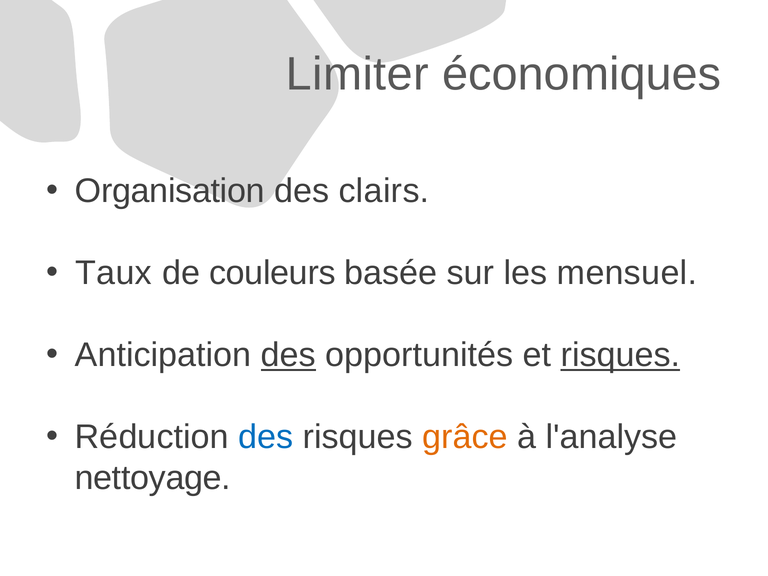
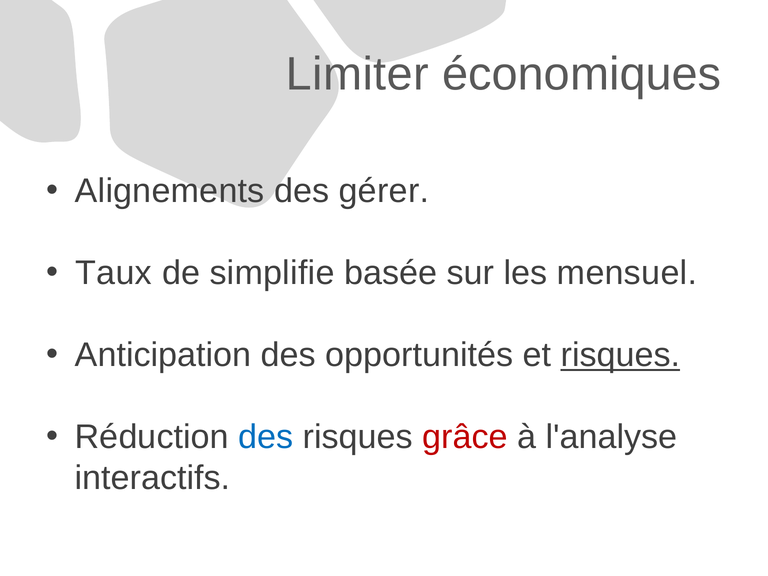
Organisation: Organisation -> Alignements
clairs: clairs -> gérer
couleurs: couleurs -> simplifie
des at (288, 355) underline: present -> none
grâce colour: orange -> red
nettoyage: nettoyage -> interactifs
